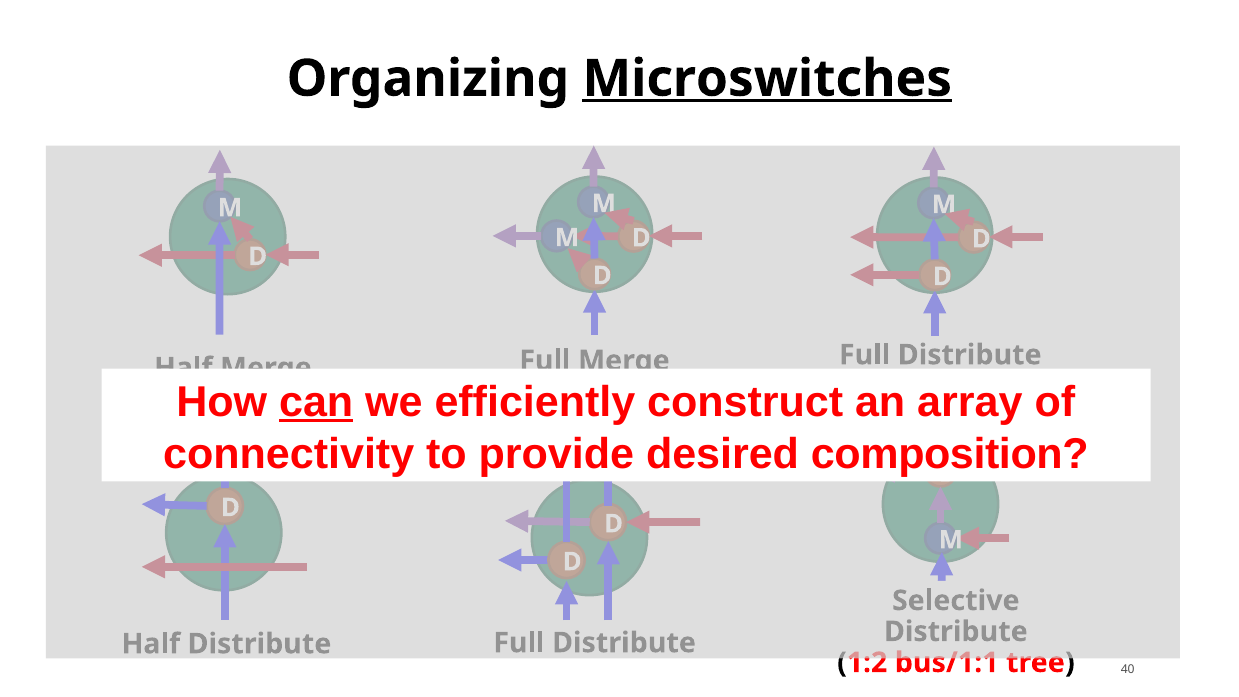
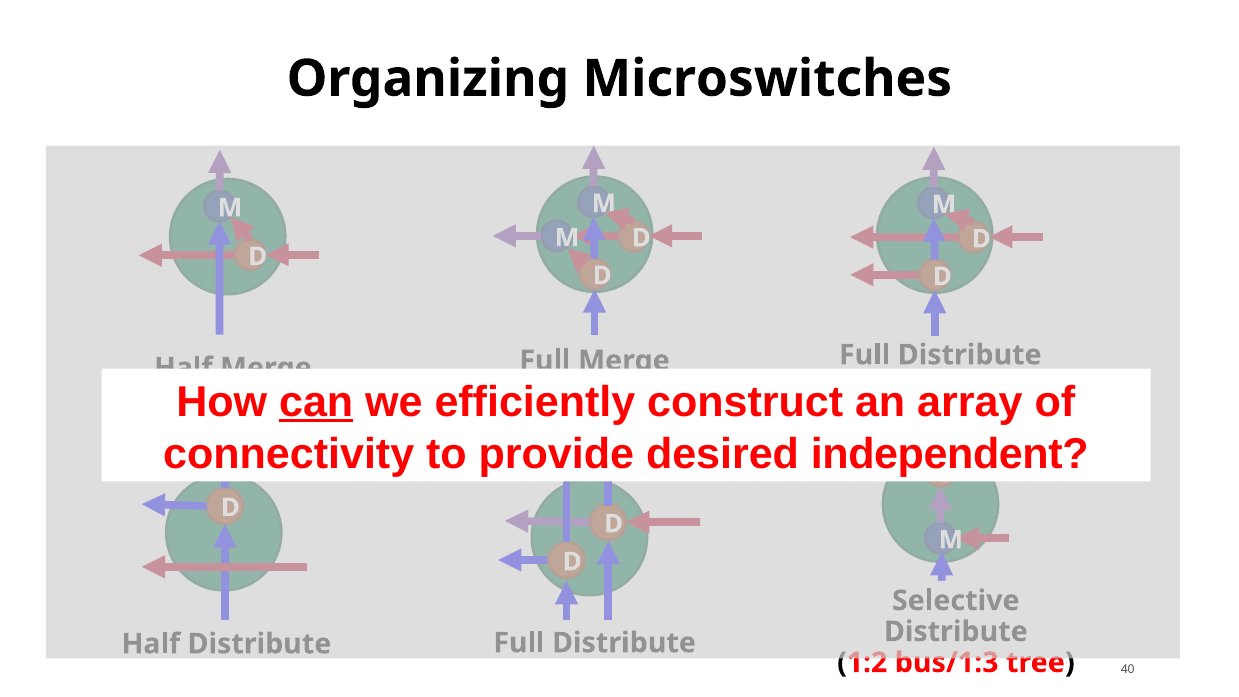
Microswitches underline: present -> none
composition: composition -> independent
bus/1:1: bus/1:1 -> bus/1:3
